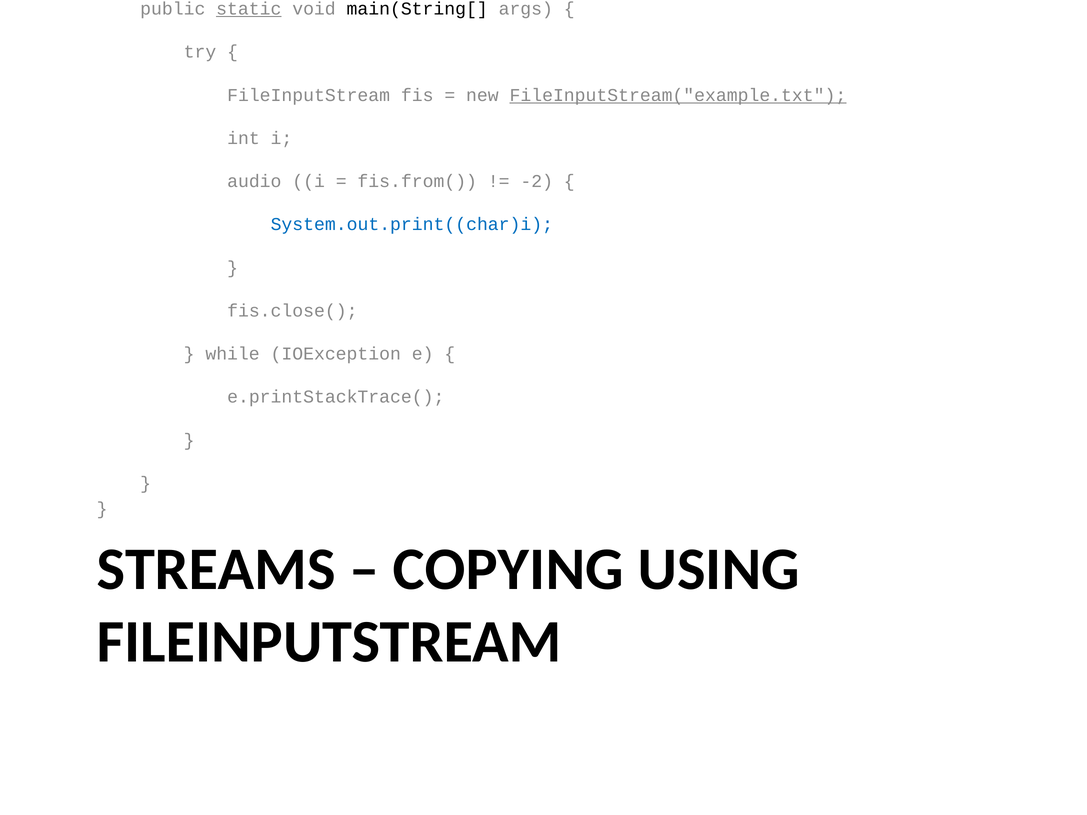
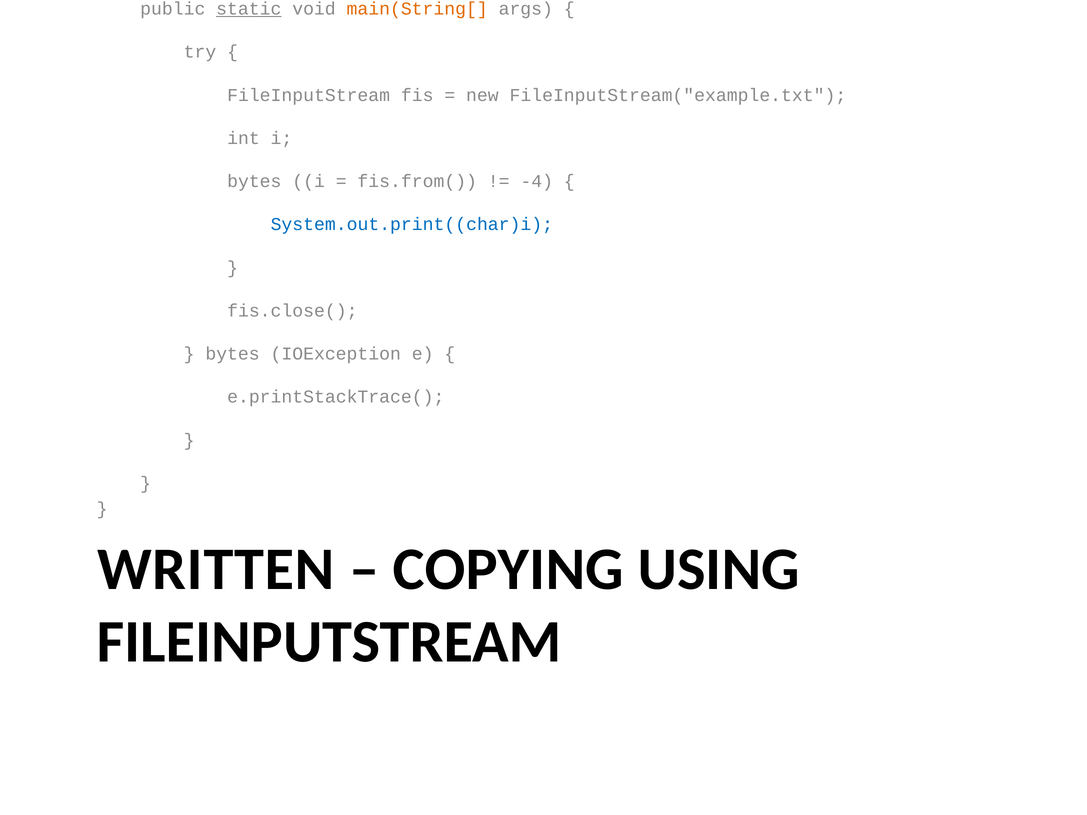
main(String[ colour: black -> orange
FileInputStream("example.txt underline: present -> none
audio at (254, 181): audio -> bytes
-2: -2 -> -4
while at (233, 354): while -> bytes
STREAMS: STREAMS -> WRITTEN
